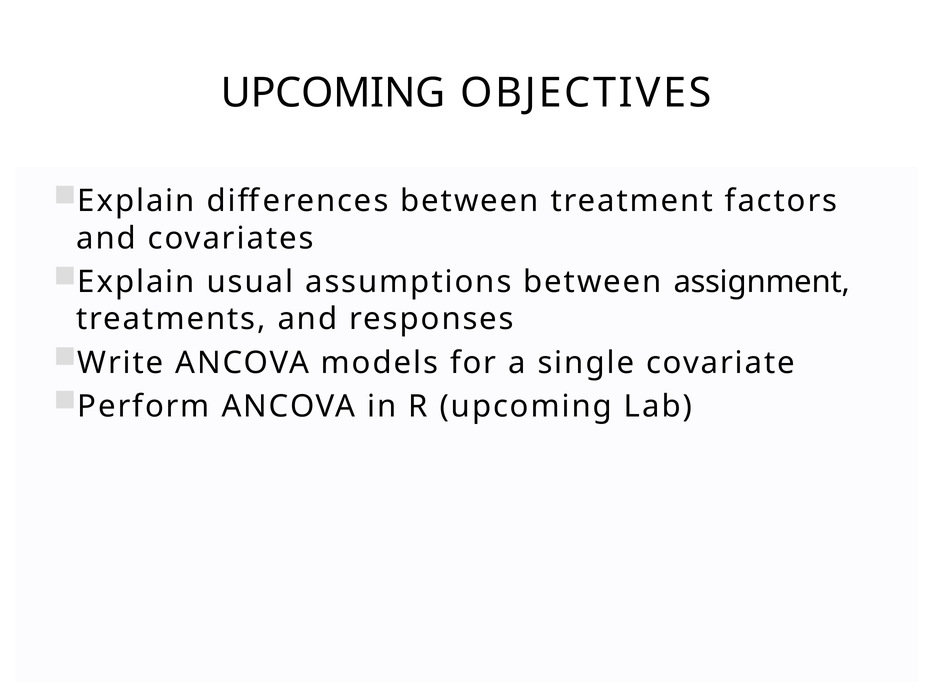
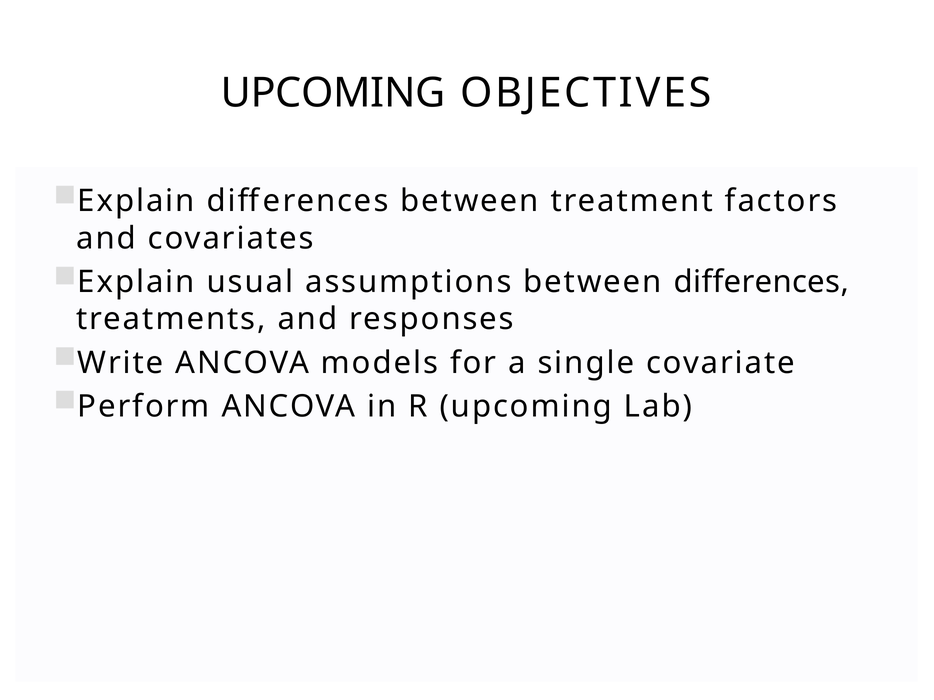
between assignment: assignment -> differences
